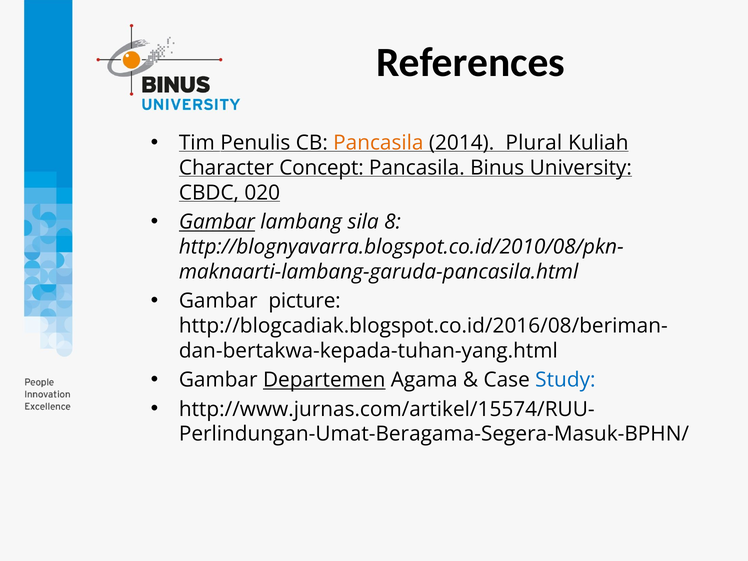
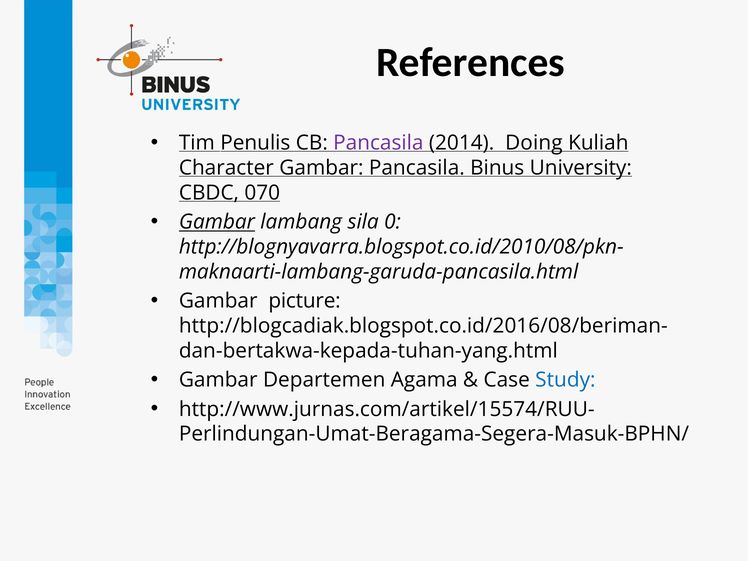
Pancasila at (378, 143) colour: orange -> purple
Plural: Plural -> Doing
Character Concept: Concept -> Gambar
020: 020 -> 070
8: 8 -> 0
Departemen underline: present -> none
